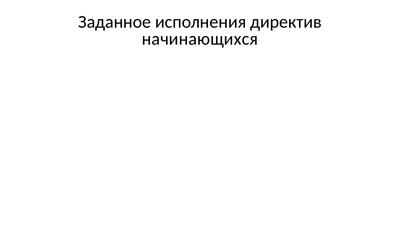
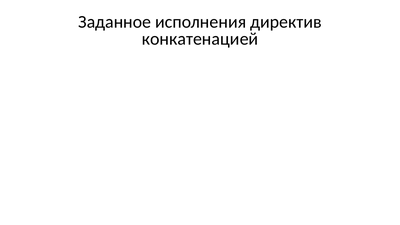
начинающихся: начинающихся -> конкатенацией
